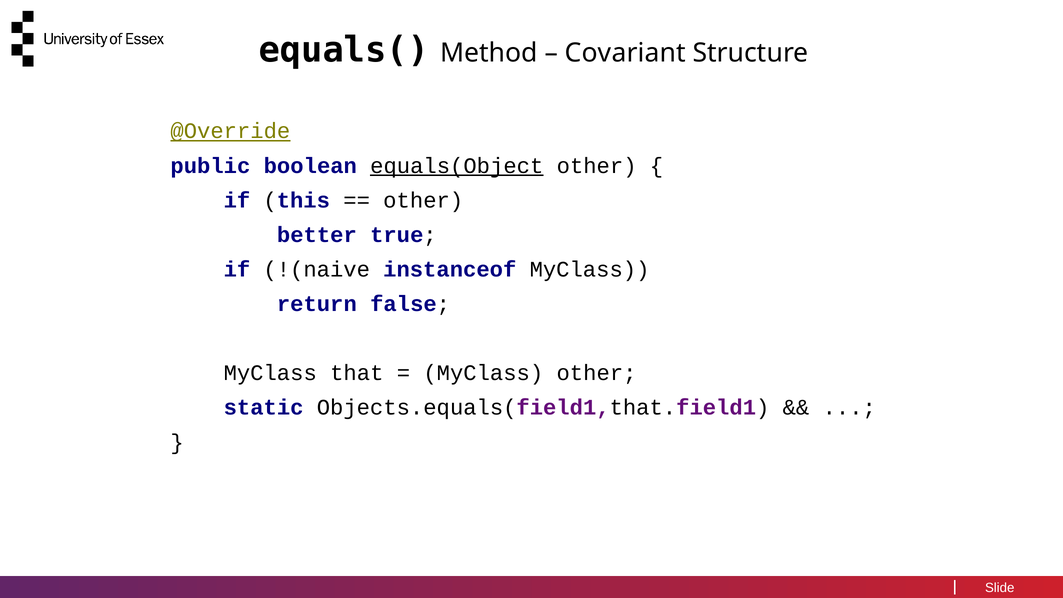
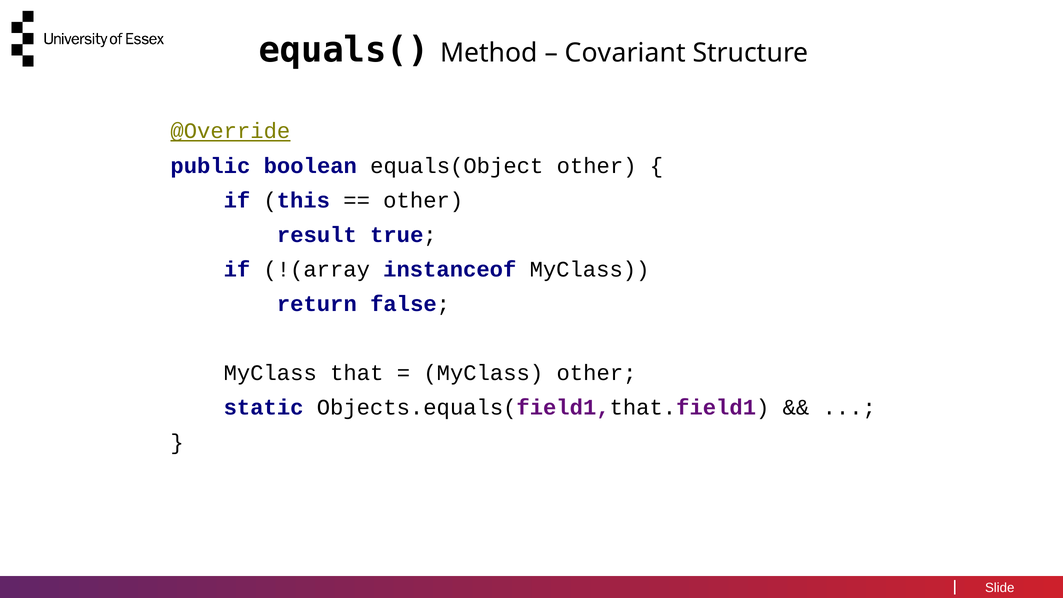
equals(Object underline: present -> none
better: better -> result
!(naive: !(naive -> !(array
